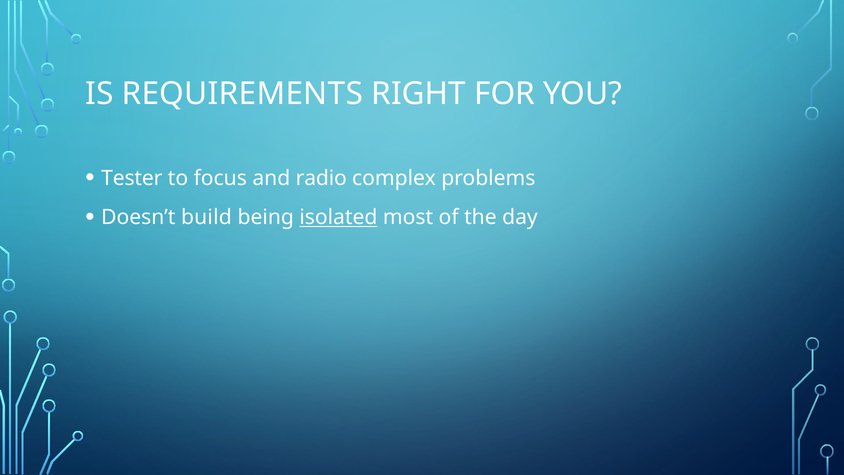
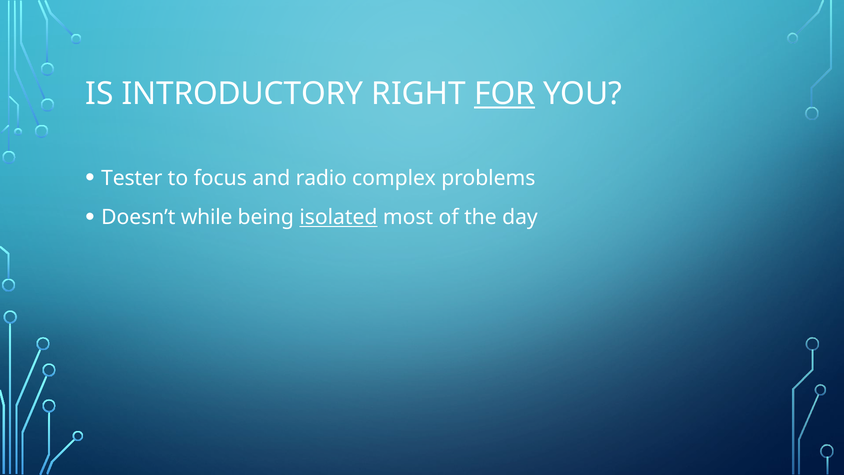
REQUIREMENTS: REQUIREMENTS -> INTRODUCTORY
FOR underline: none -> present
build: build -> while
